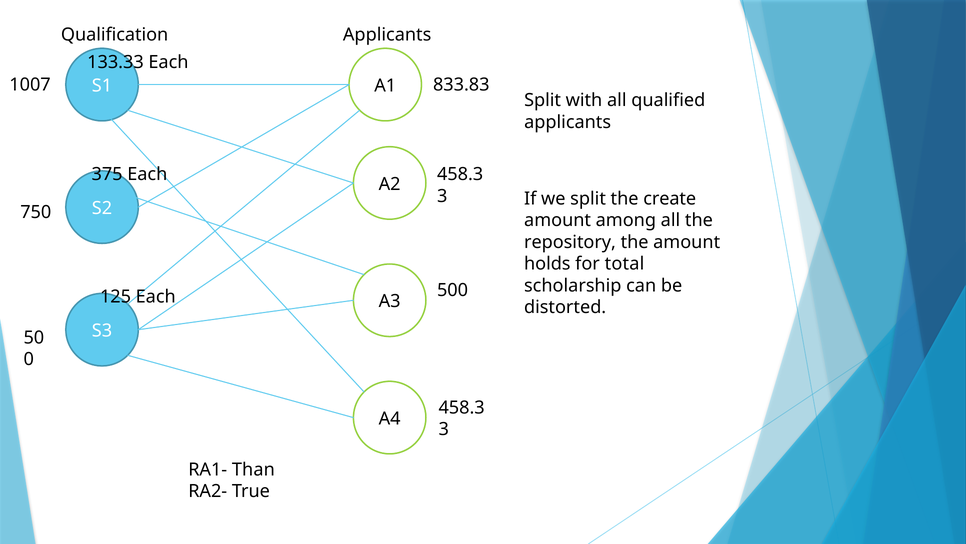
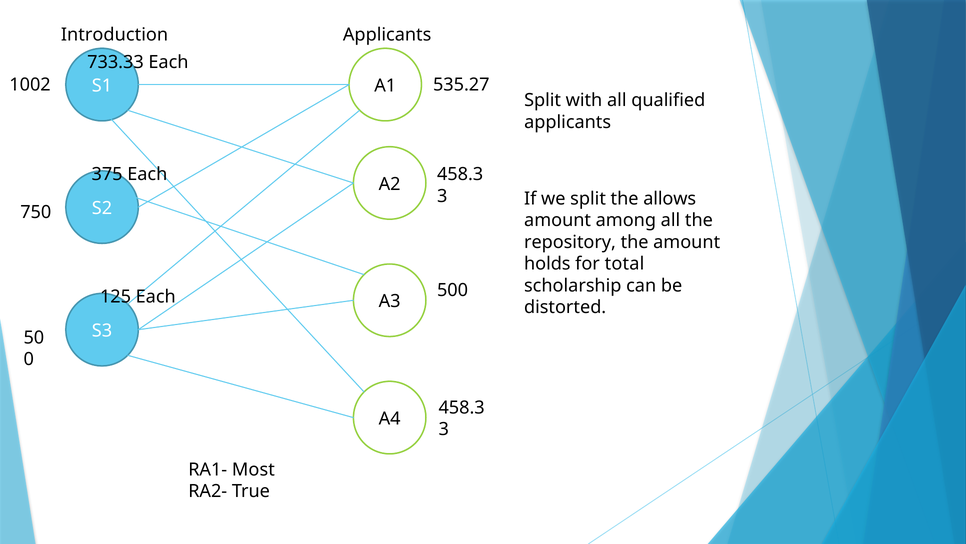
Qualification: Qualification -> Introduction
133.33: 133.33 -> 733.33
1007: 1007 -> 1002
833.83: 833.83 -> 535.27
create: create -> allows
Than: Than -> Most
